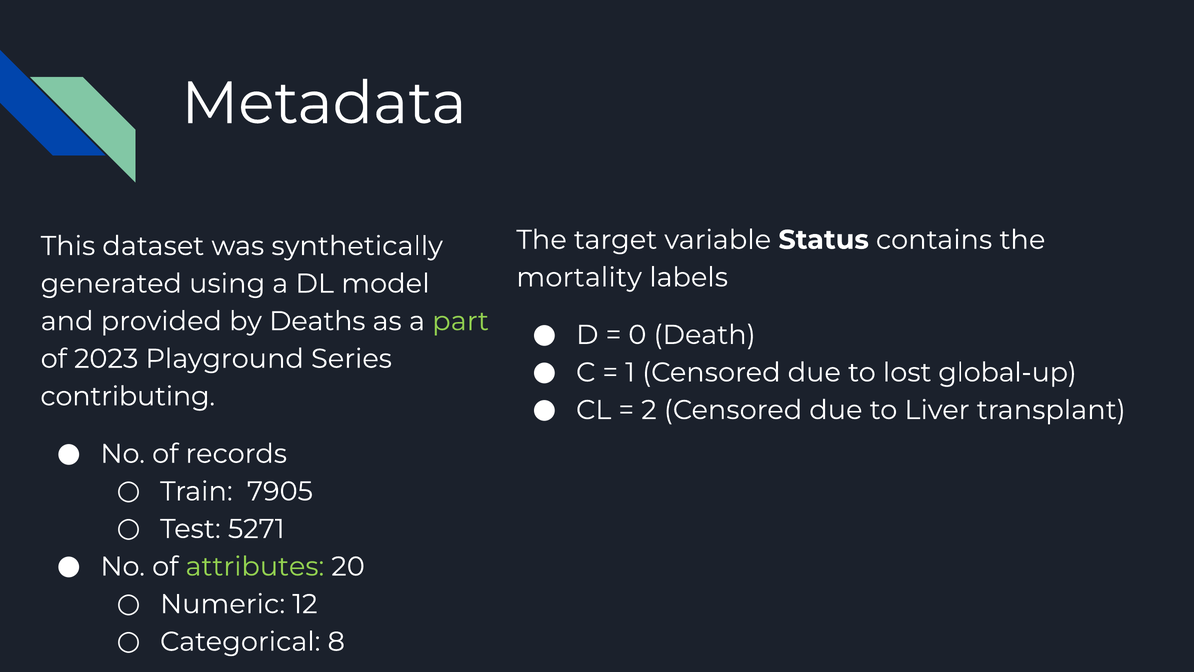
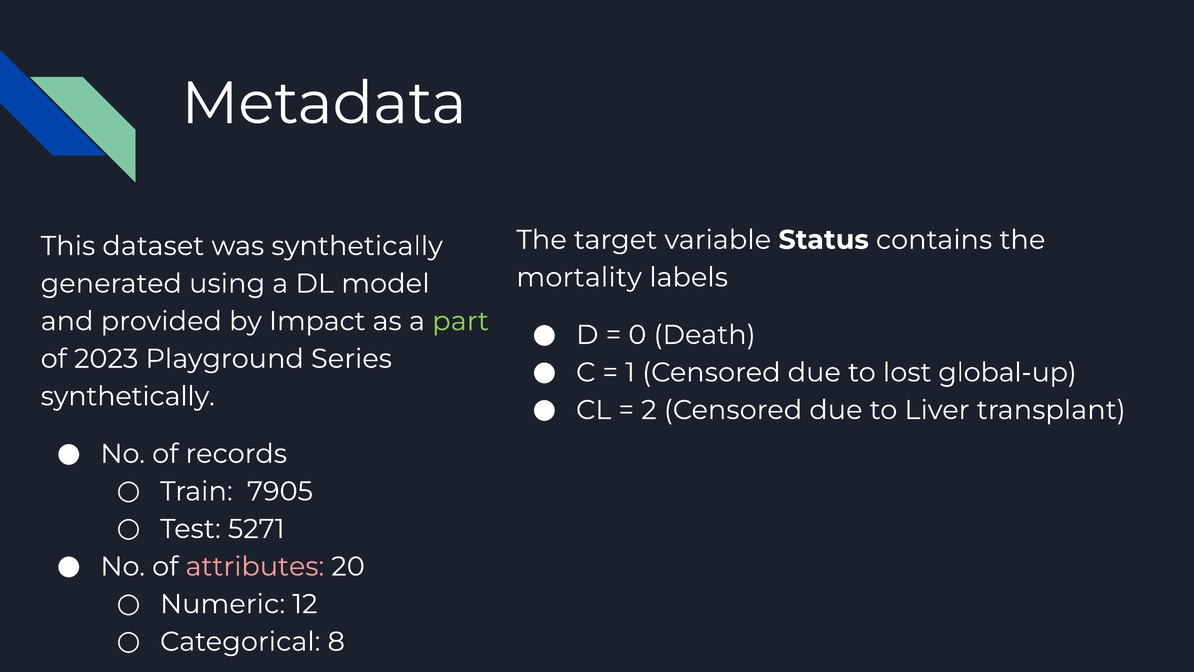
Deaths: Deaths -> Impact
contributing at (128, 396): contributing -> synthetically
attributes colour: light green -> pink
